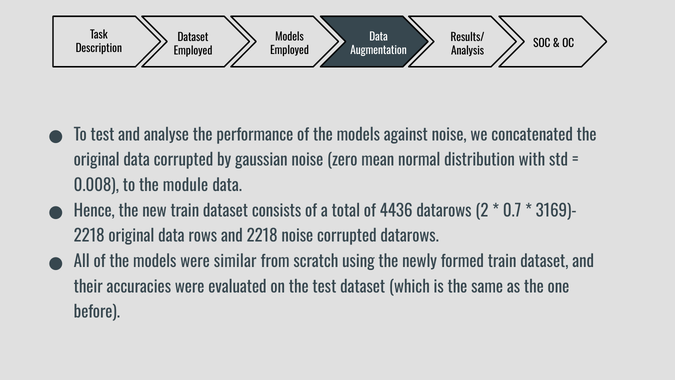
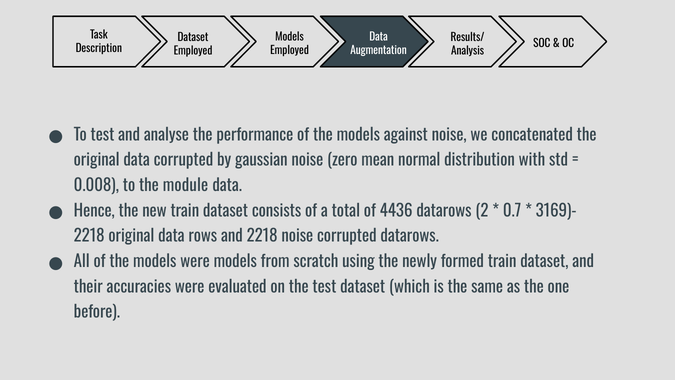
were similar: similar -> models
